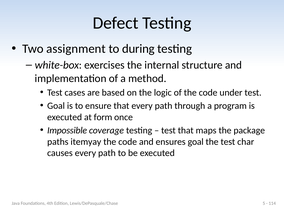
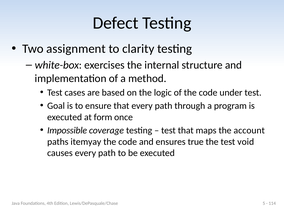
during: during -> clarity
package: package -> account
ensures goal: goal -> true
char: char -> void
